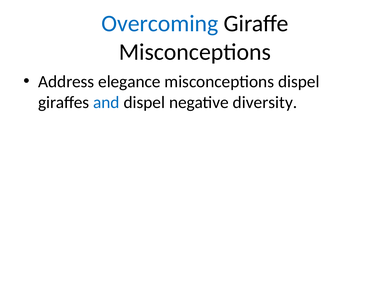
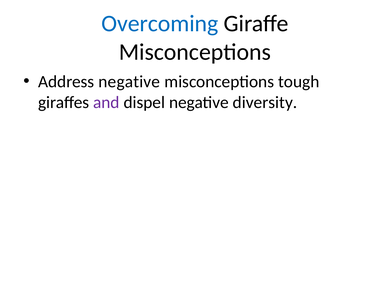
Address elegance: elegance -> negative
misconceptions dispel: dispel -> tough
and colour: blue -> purple
